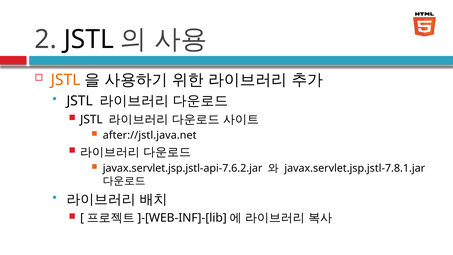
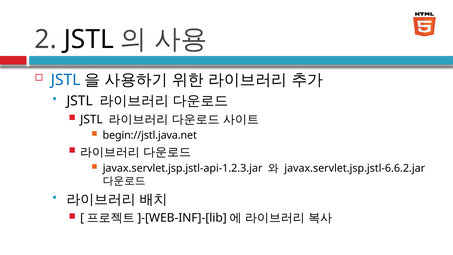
JSTL at (66, 80) colour: orange -> blue
after://jstl.java.net: after://jstl.java.net -> begin://jstl.java.net
javax.servlet.jsp.jstl-api-7.6.2.jar: javax.servlet.jsp.jstl-api-7.6.2.jar -> javax.servlet.jsp.jstl-api-1.2.3.jar
javax.servlet.jsp.jstl-7.8.1.jar: javax.servlet.jsp.jstl-7.8.1.jar -> javax.servlet.jsp.jstl-6.6.2.jar
